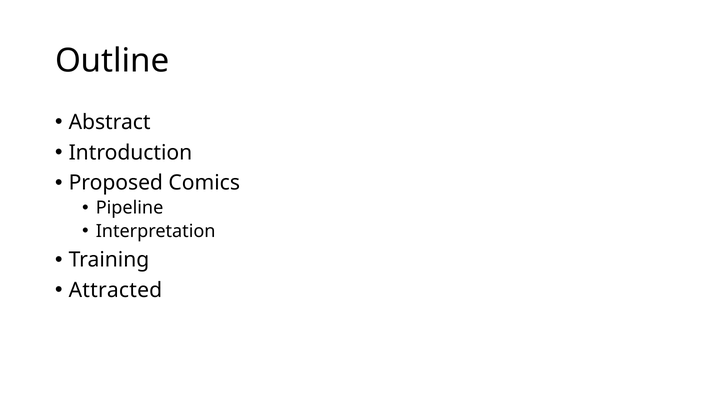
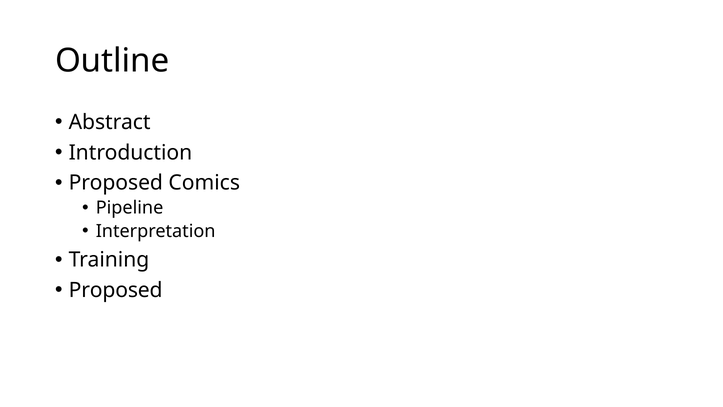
Attracted at (115, 290): Attracted -> Proposed
